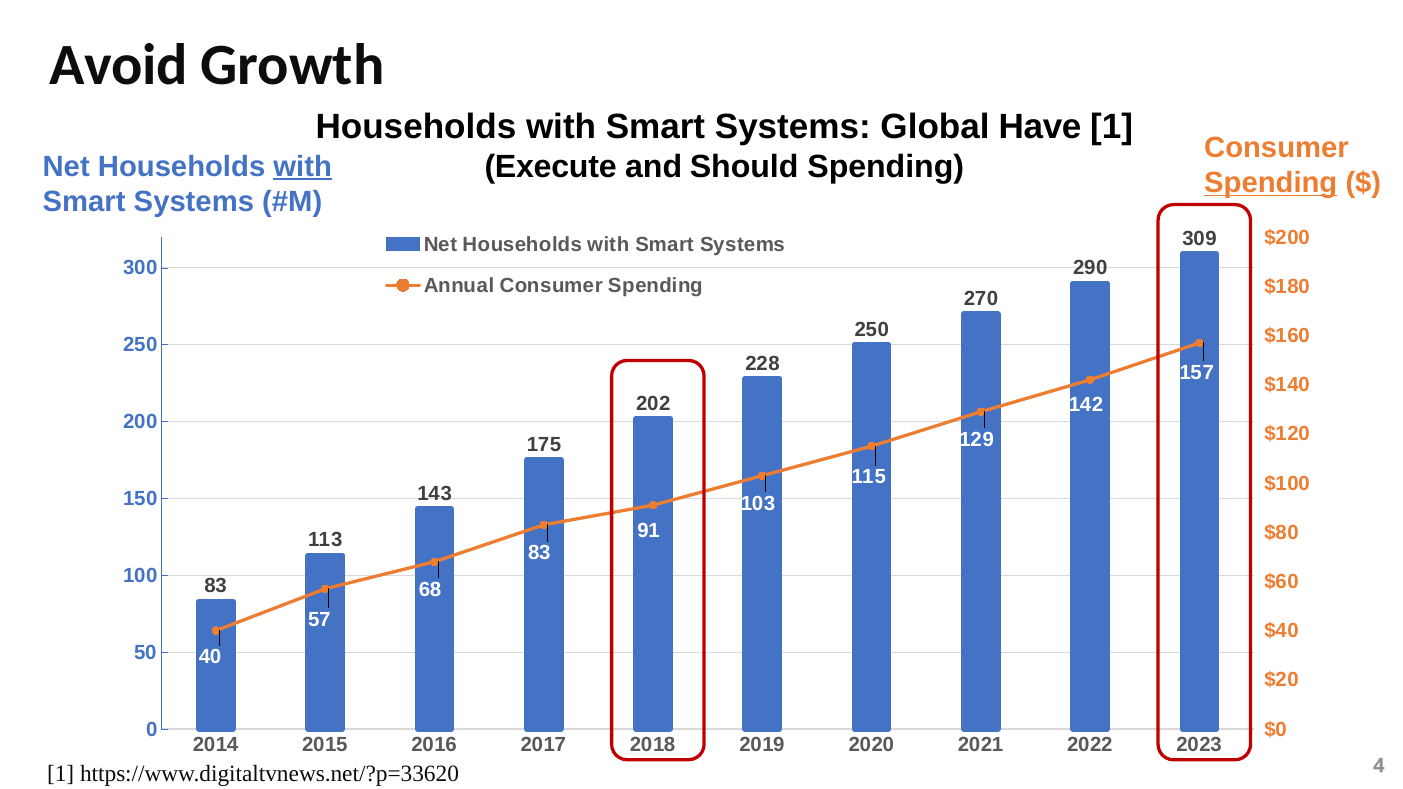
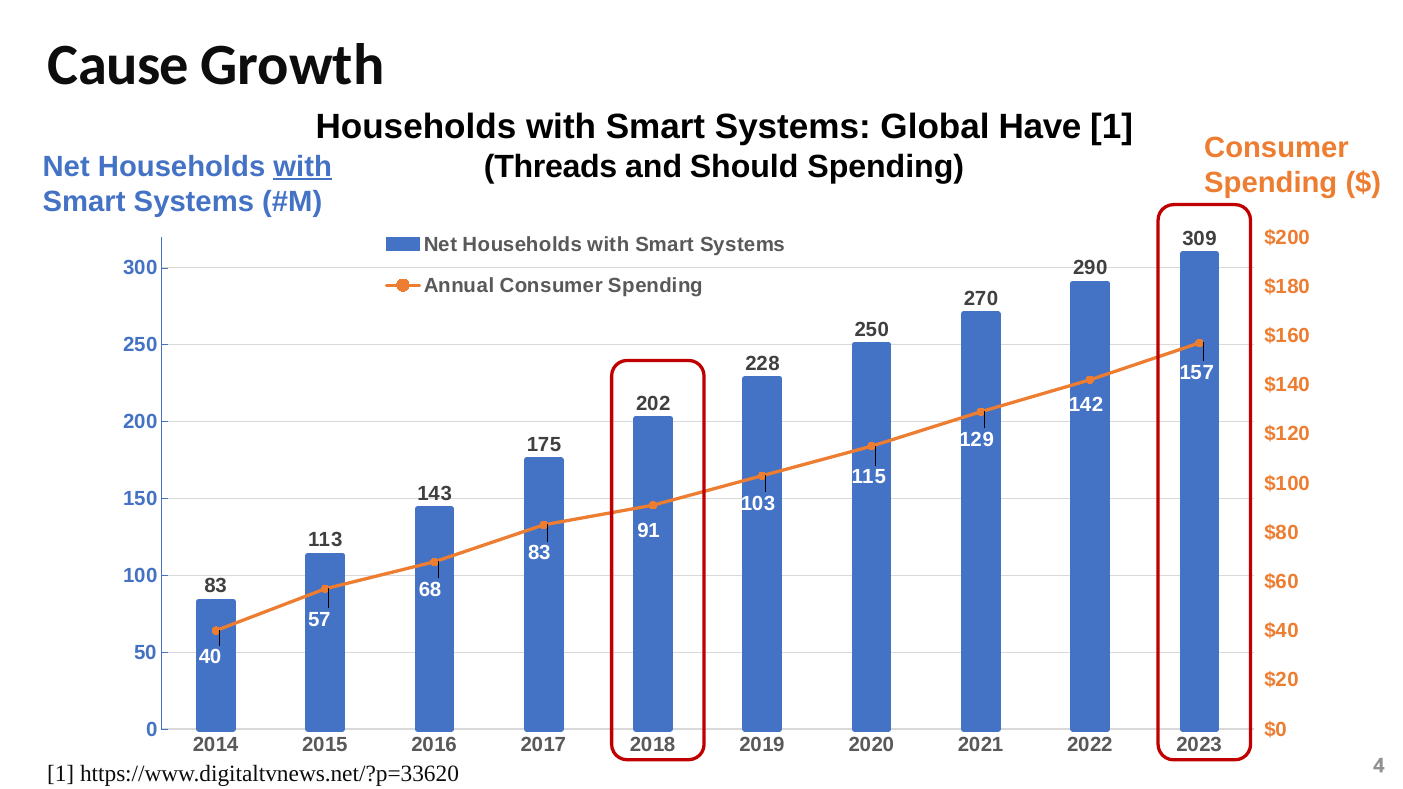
Avoid: Avoid -> Cause
Execute: Execute -> Threads
Spending at (1271, 183) underline: present -> none
